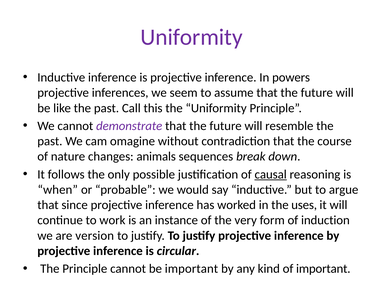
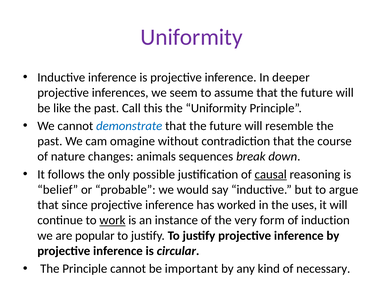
powers: powers -> deeper
demonstrate colour: purple -> blue
when: when -> belief
work underline: none -> present
version: version -> popular
of important: important -> necessary
